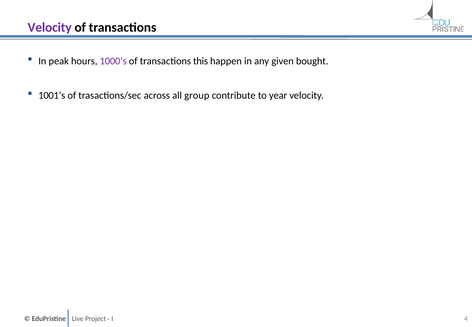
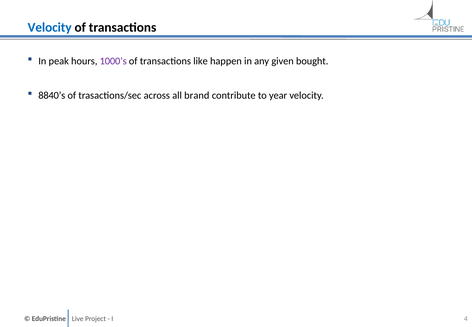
Velocity at (50, 27) colour: purple -> blue
this: this -> like
1001’s: 1001’s -> 8840’s
group: group -> brand
